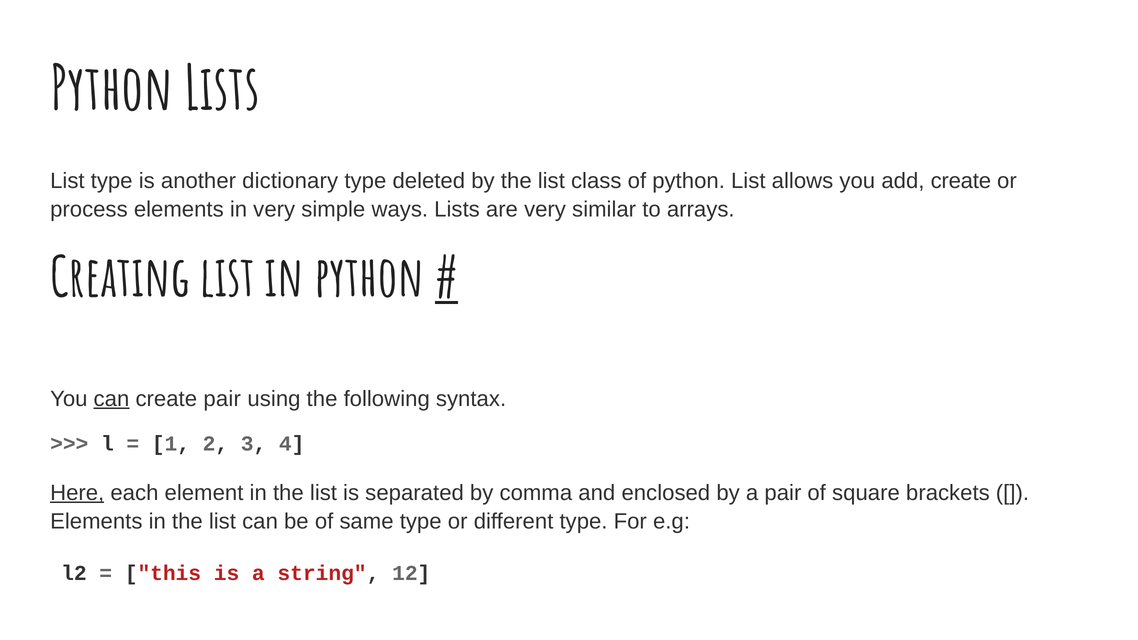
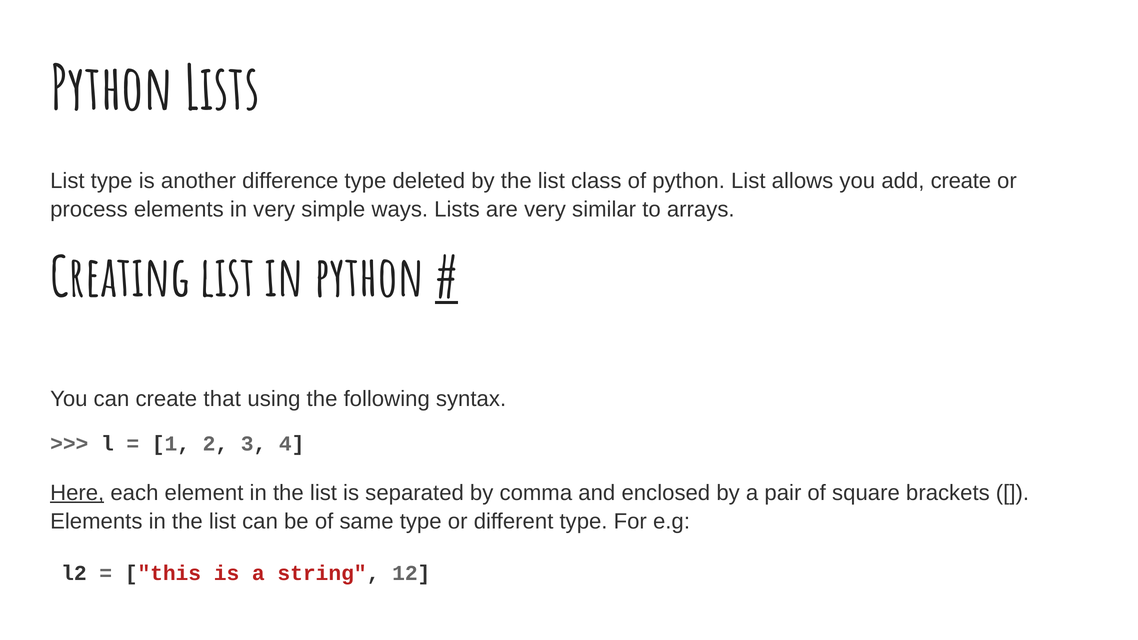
dictionary: dictionary -> difference
can at (111, 399) underline: present -> none
create pair: pair -> that
